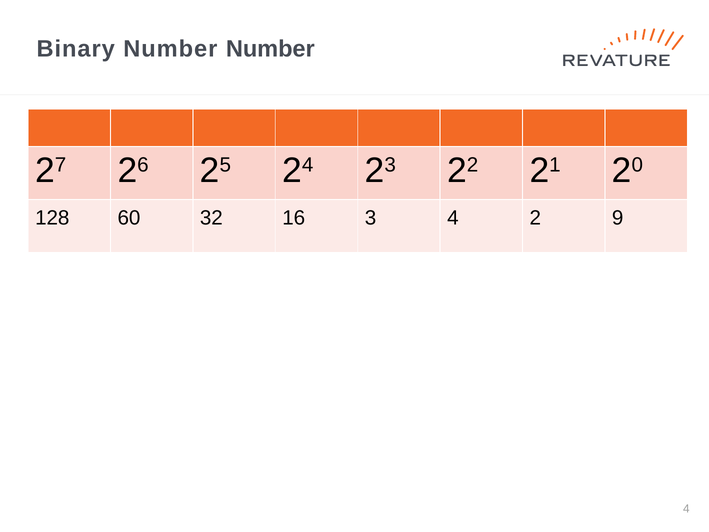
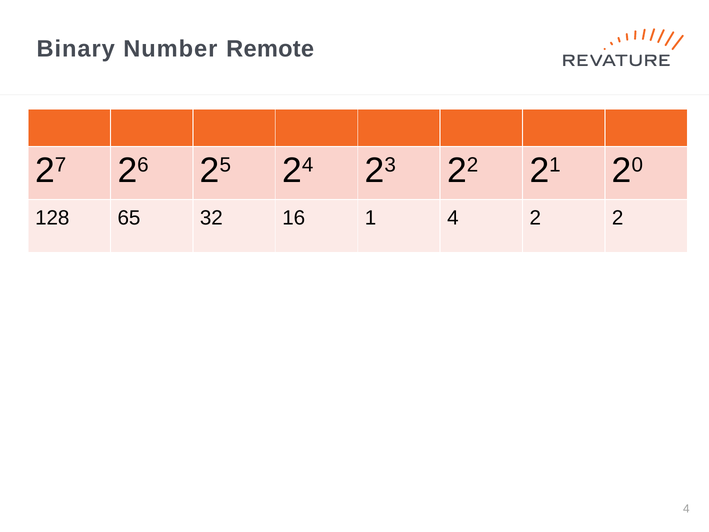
Number Number: Number -> Remote
60: 60 -> 65
3: 3 -> 1
2 9: 9 -> 2
